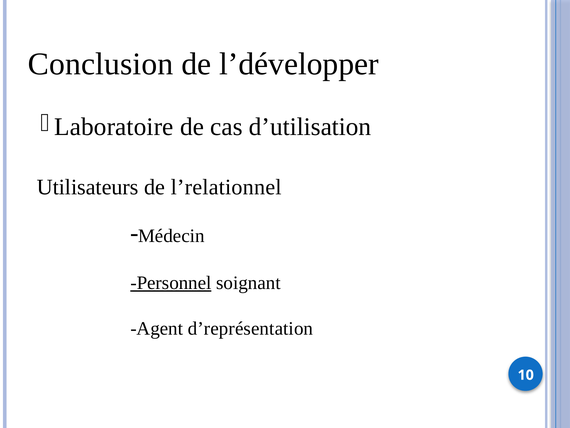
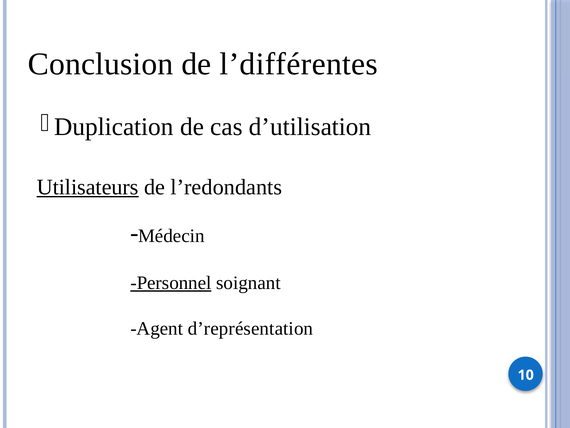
l’développer: l’développer -> l’différentes
Laboratoire: Laboratoire -> Duplication
Utilisateurs underline: none -> present
l’relationnel: l’relationnel -> l’redondants
